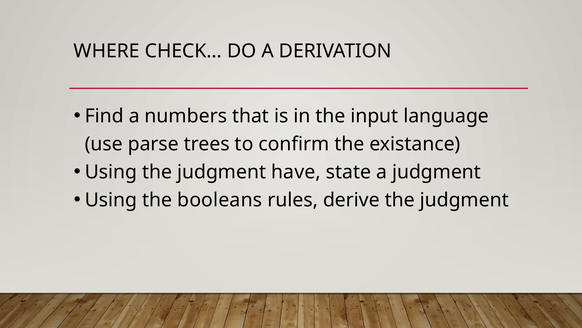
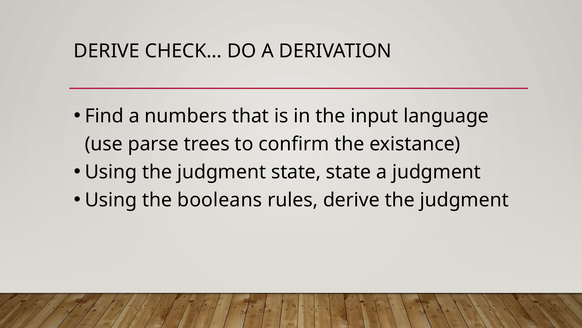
WHERE at (107, 51): WHERE -> DERIVE
judgment have: have -> state
